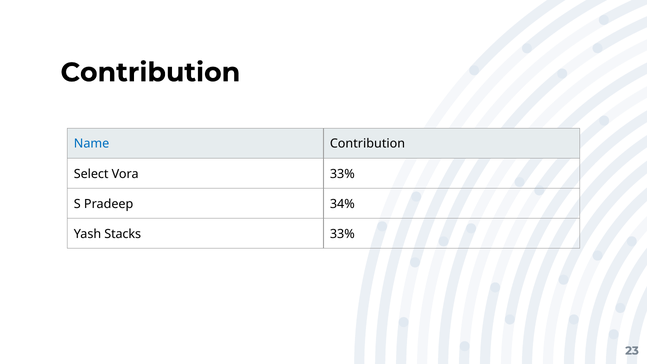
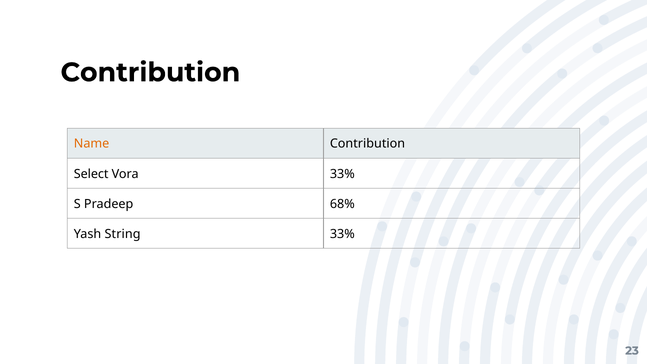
Name colour: blue -> orange
34%: 34% -> 68%
Stacks: Stacks -> String
